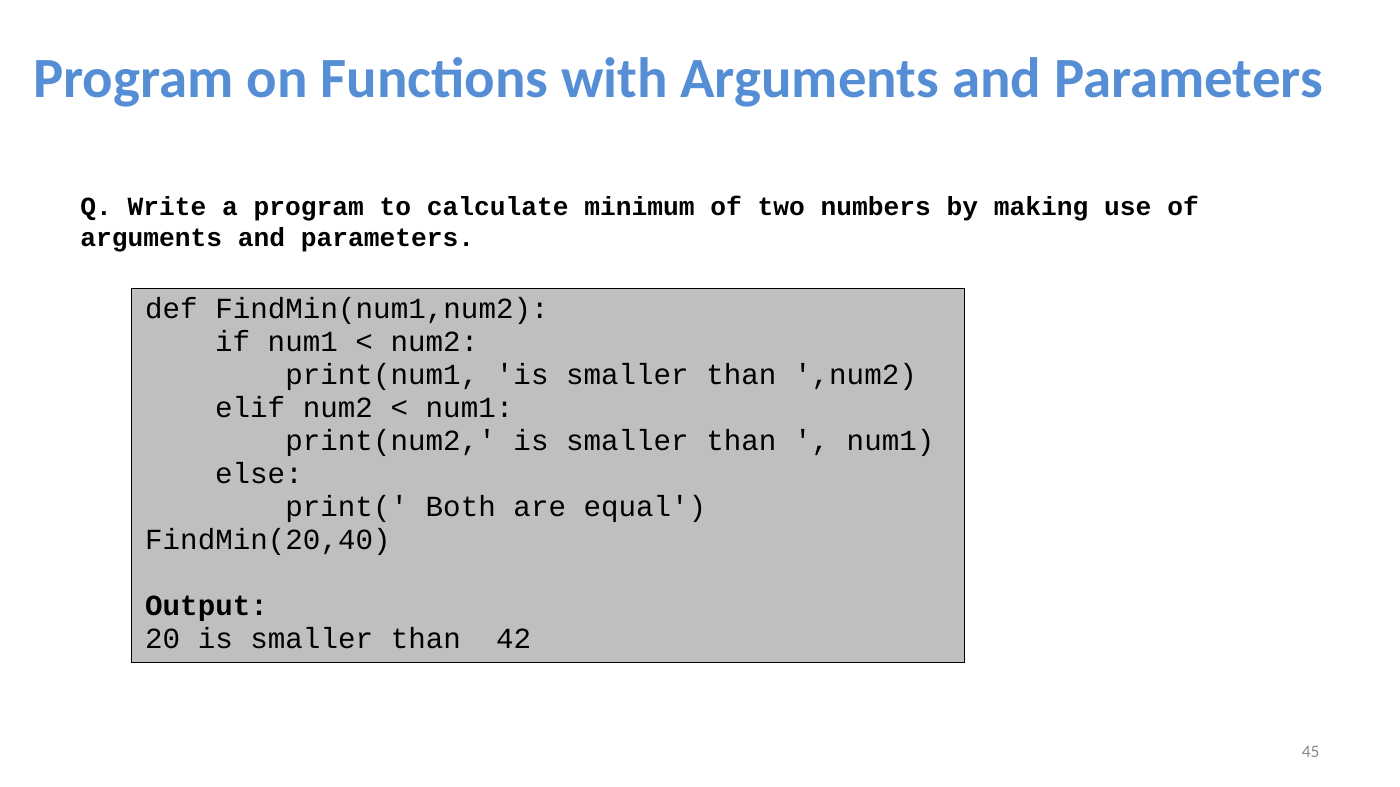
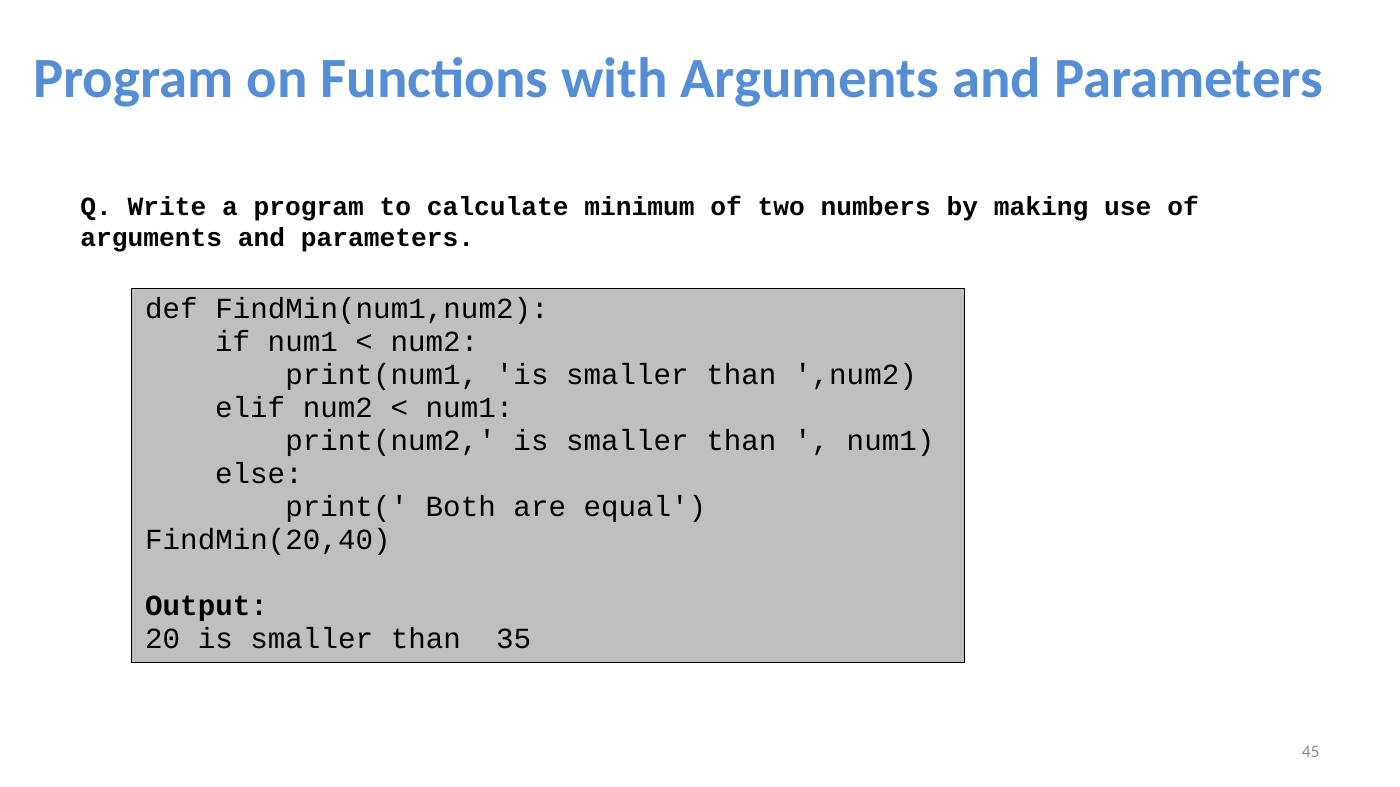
42: 42 -> 35
